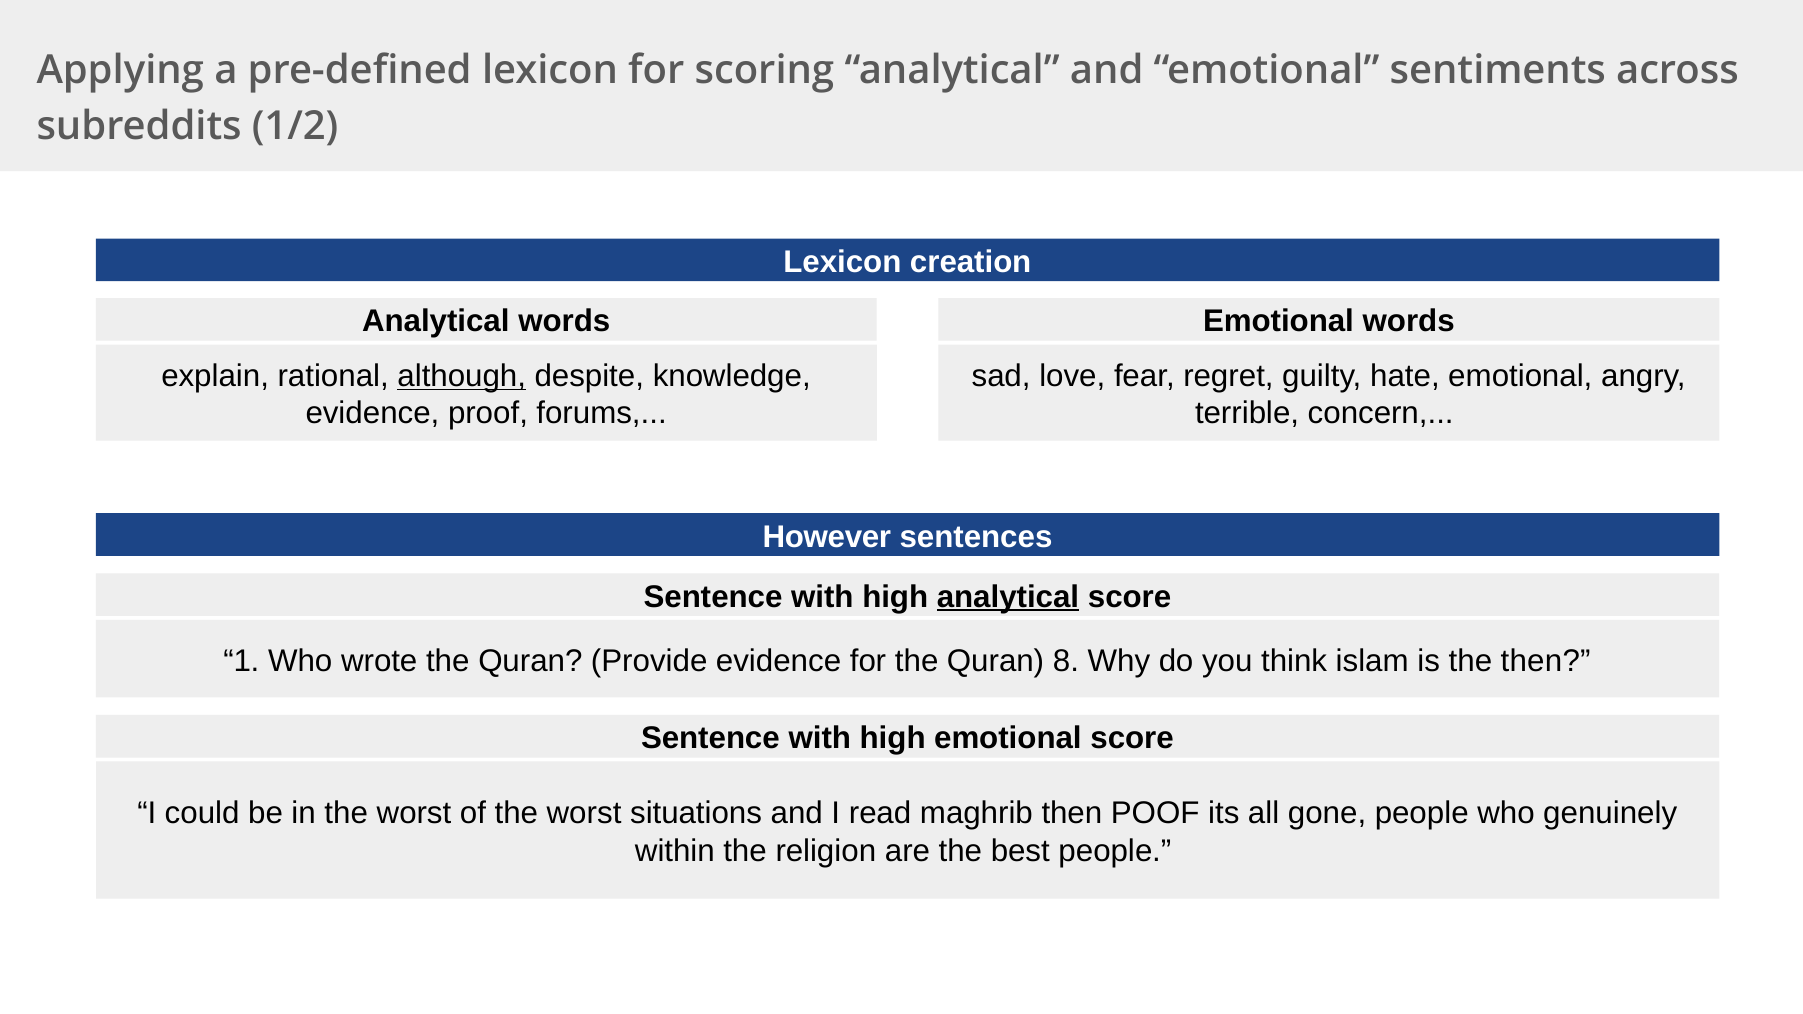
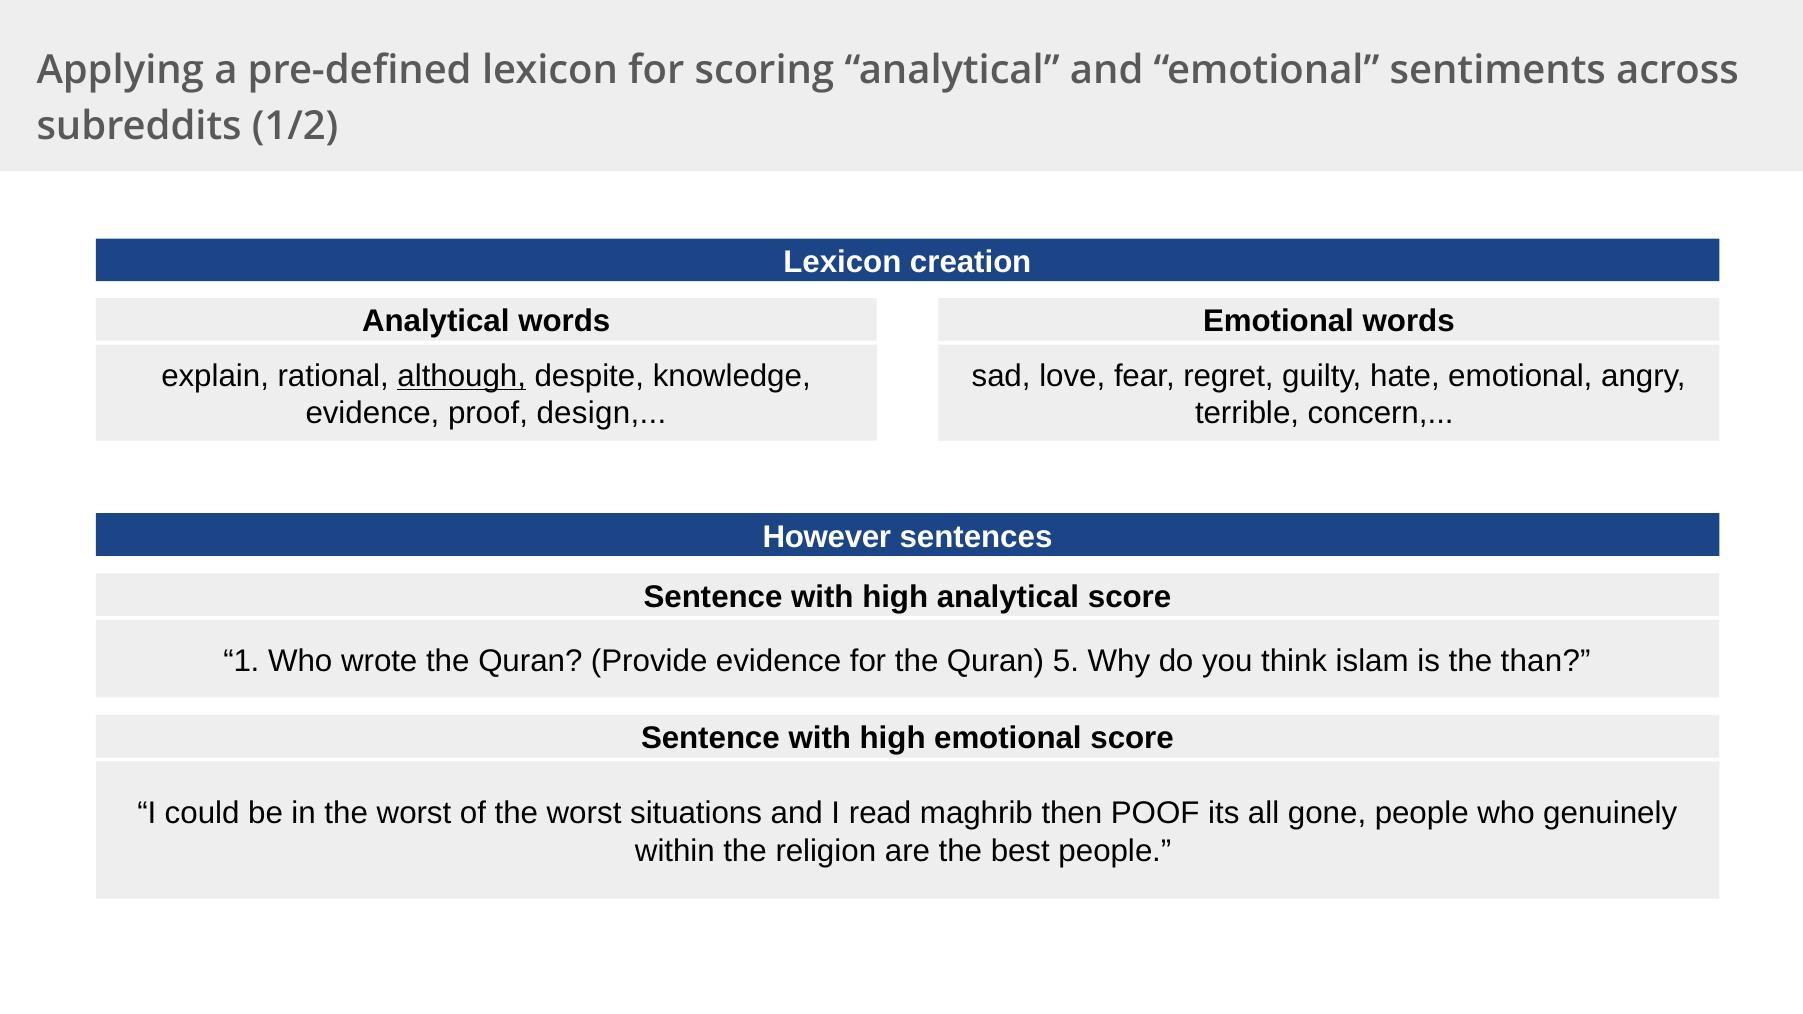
forums: forums -> design
analytical at (1008, 597) underline: present -> none
8: 8 -> 5
the then: then -> than
